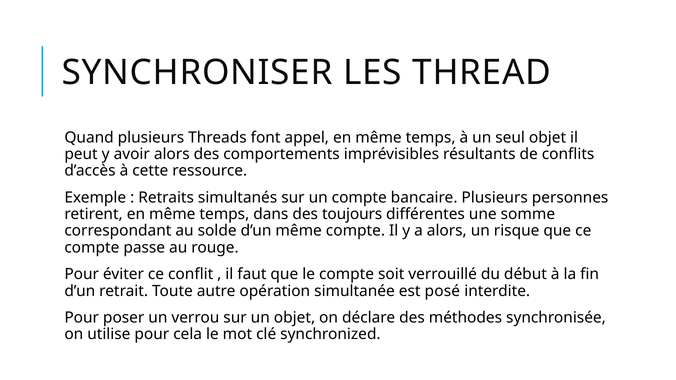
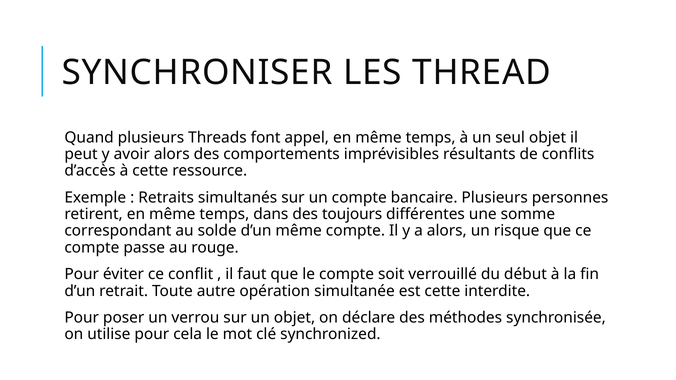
est posé: posé -> cette
